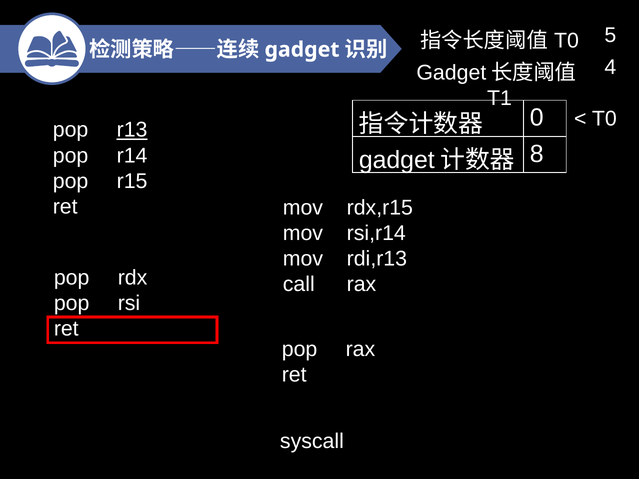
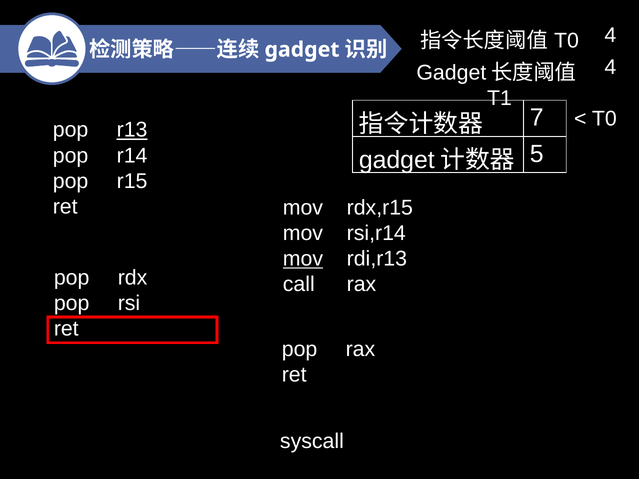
T0 5: 5 -> 4
0: 0 -> 7
8: 8 -> 5
mov at (303, 259) underline: none -> present
